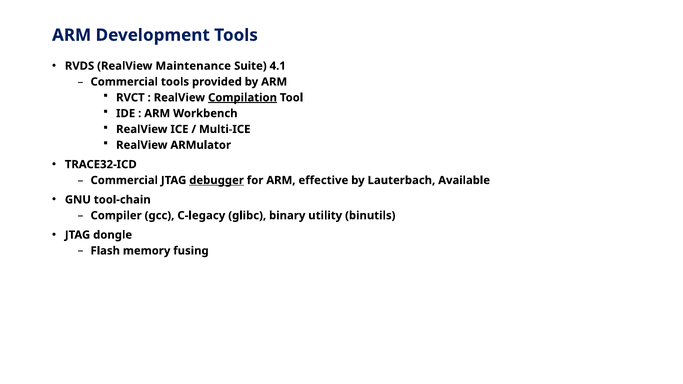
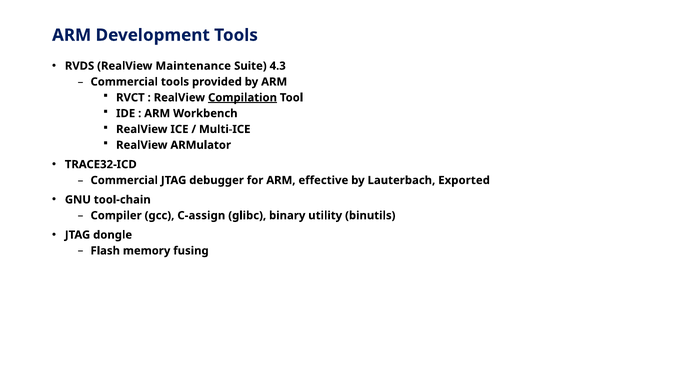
4.1: 4.1 -> 4.3
debugger underline: present -> none
Available: Available -> Exported
C-legacy: C-legacy -> C-assign
